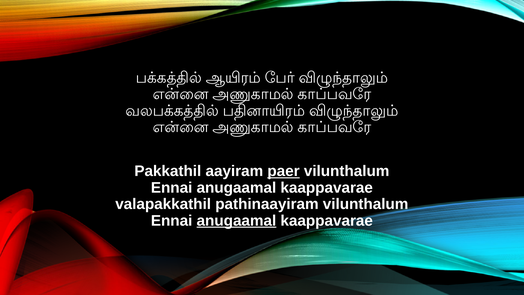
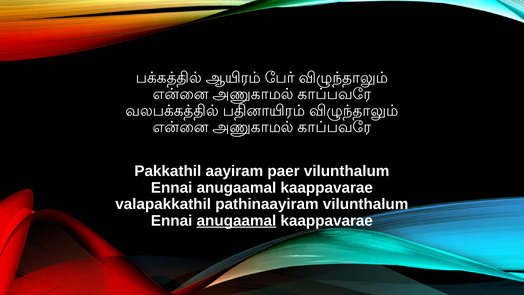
paer underline: present -> none
